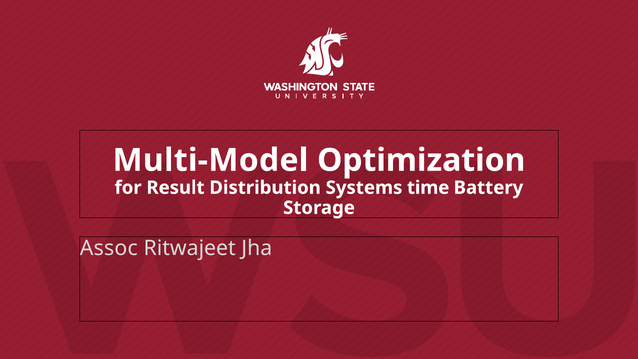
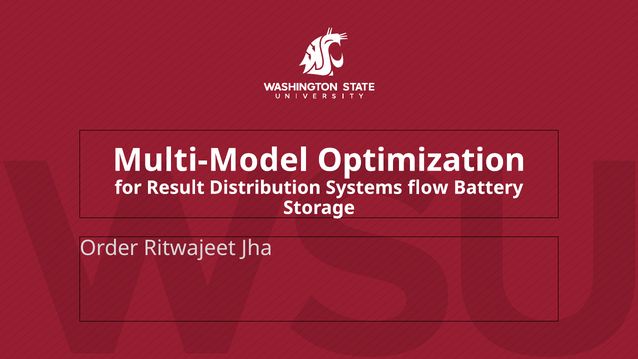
time: time -> flow
Assoc: Assoc -> Order
